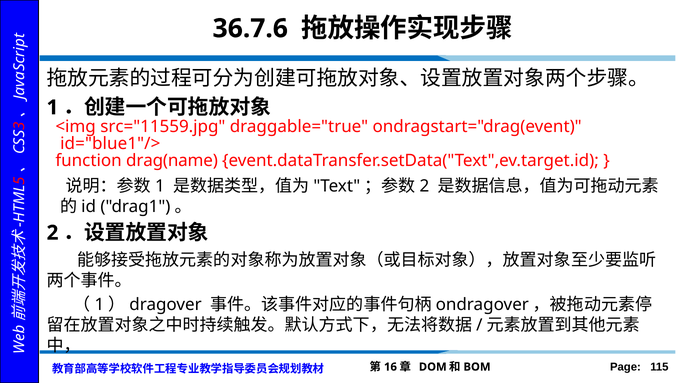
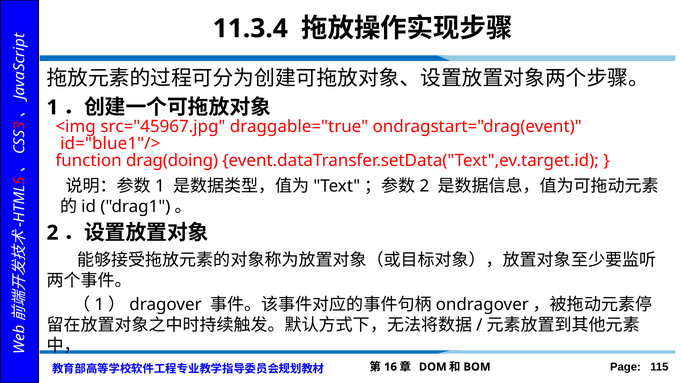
36.7.6: 36.7.6 -> 11.3.4
src="11559.jpg: src="11559.jpg -> src="45967.jpg
drag(name: drag(name -> drag(doing
